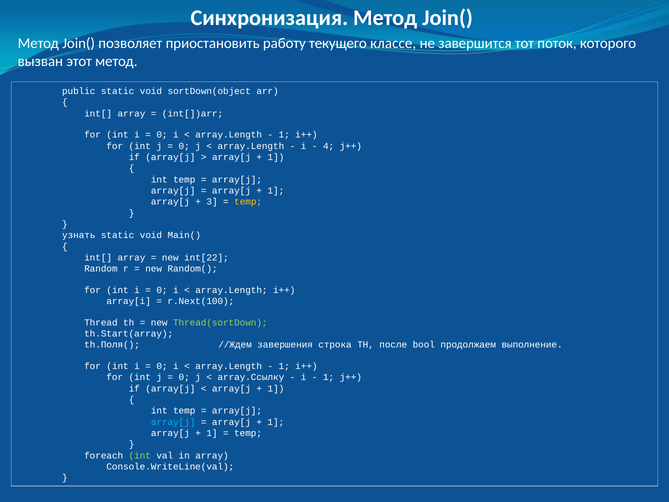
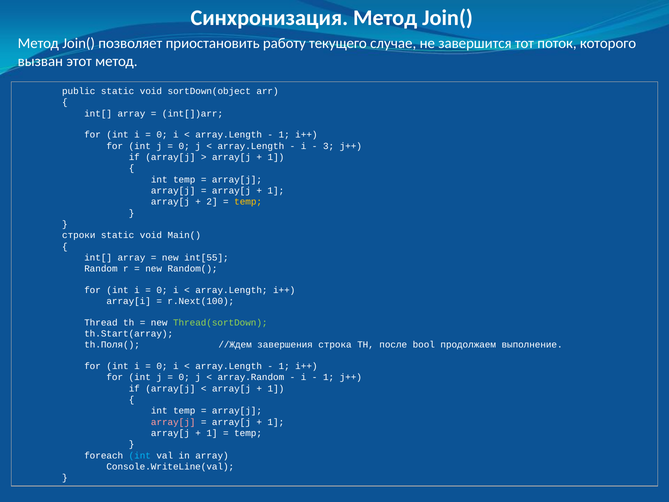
классе: классе -> случае
4: 4 -> 3
3: 3 -> 2
узнать: узнать -> строки
int[22: int[22 -> int[55
array.Ссылку: array.Ссылку -> array.Random
array[j at (173, 422) colour: light blue -> pink
int at (140, 455) colour: light green -> light blue
